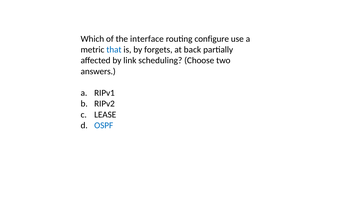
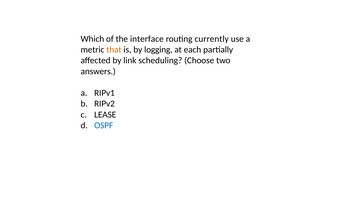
configure: configure -> currently
that colour: blue -> orange
forgets: forgets -> logging
back: back -> each
